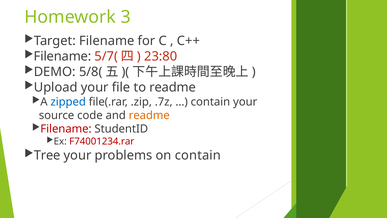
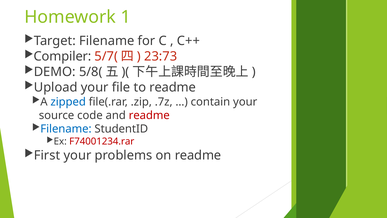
3: 3 -> 1
Filename at (63, 56): Filename -> Compiler
23:80: 23:80 -> 23:73
readme at (149, 115) colour: orange -> red
Filename at (66, 129) colour: red -> blue
Tree: Tree -> First
on contain: contain -> readme
